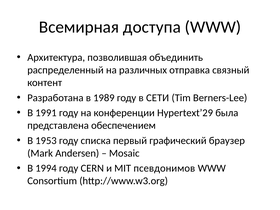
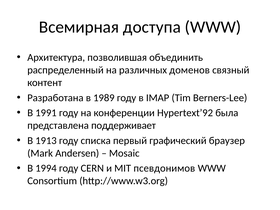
отправка: отправка -> доменов
СЕТИ: СЕТИ -> IMAP
Hypertext’29: Hypertext’29 -> Hypertext’92
обеспечением: обеспечением -> поддерживает
1953: 1953 -> 1913
